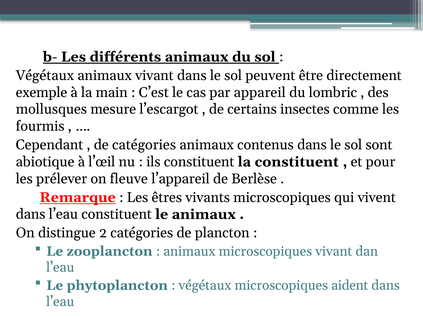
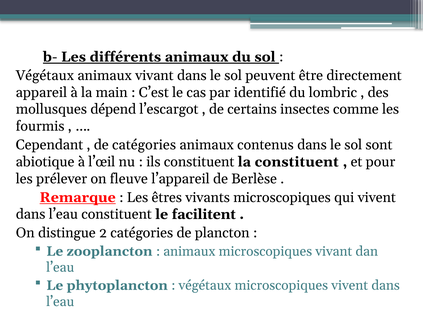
exemple: exemple -> appareil
appareil: appareil -> identifié
mesure: mesure -> dépend
le animaux: animaux -> facilitent
microscopiques aident: aident -> vivent
